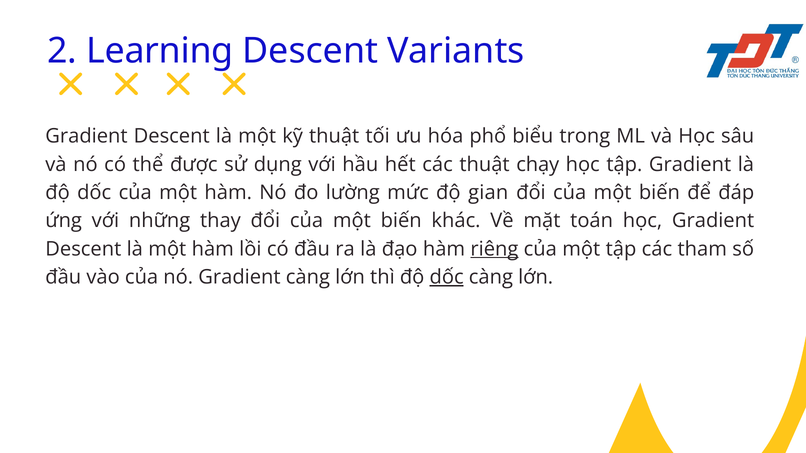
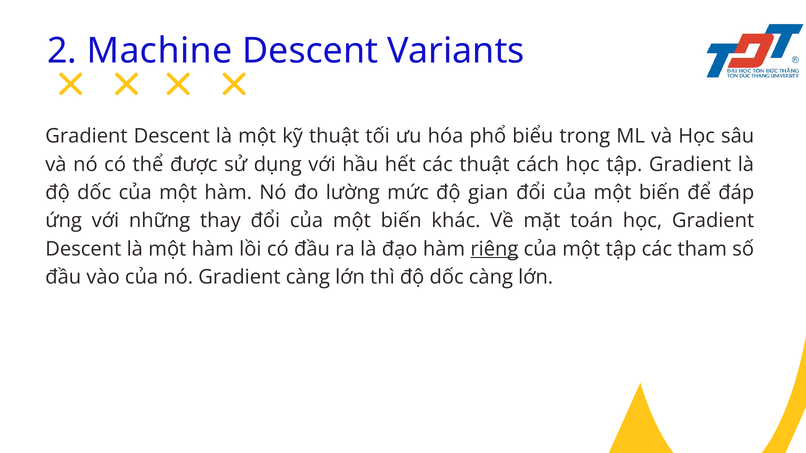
Learning: Learning -> Machine
chạy: chạy -> cách
dốc at (447, 277) underline: present -> none
